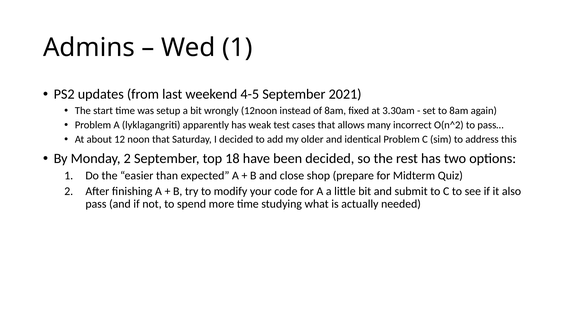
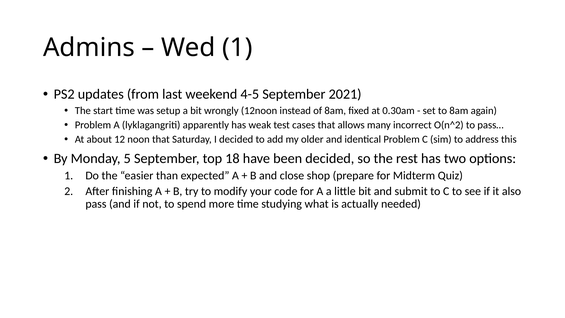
3.30am: 3.30am -> 0.30am
Monday 2: 2 -> 5
